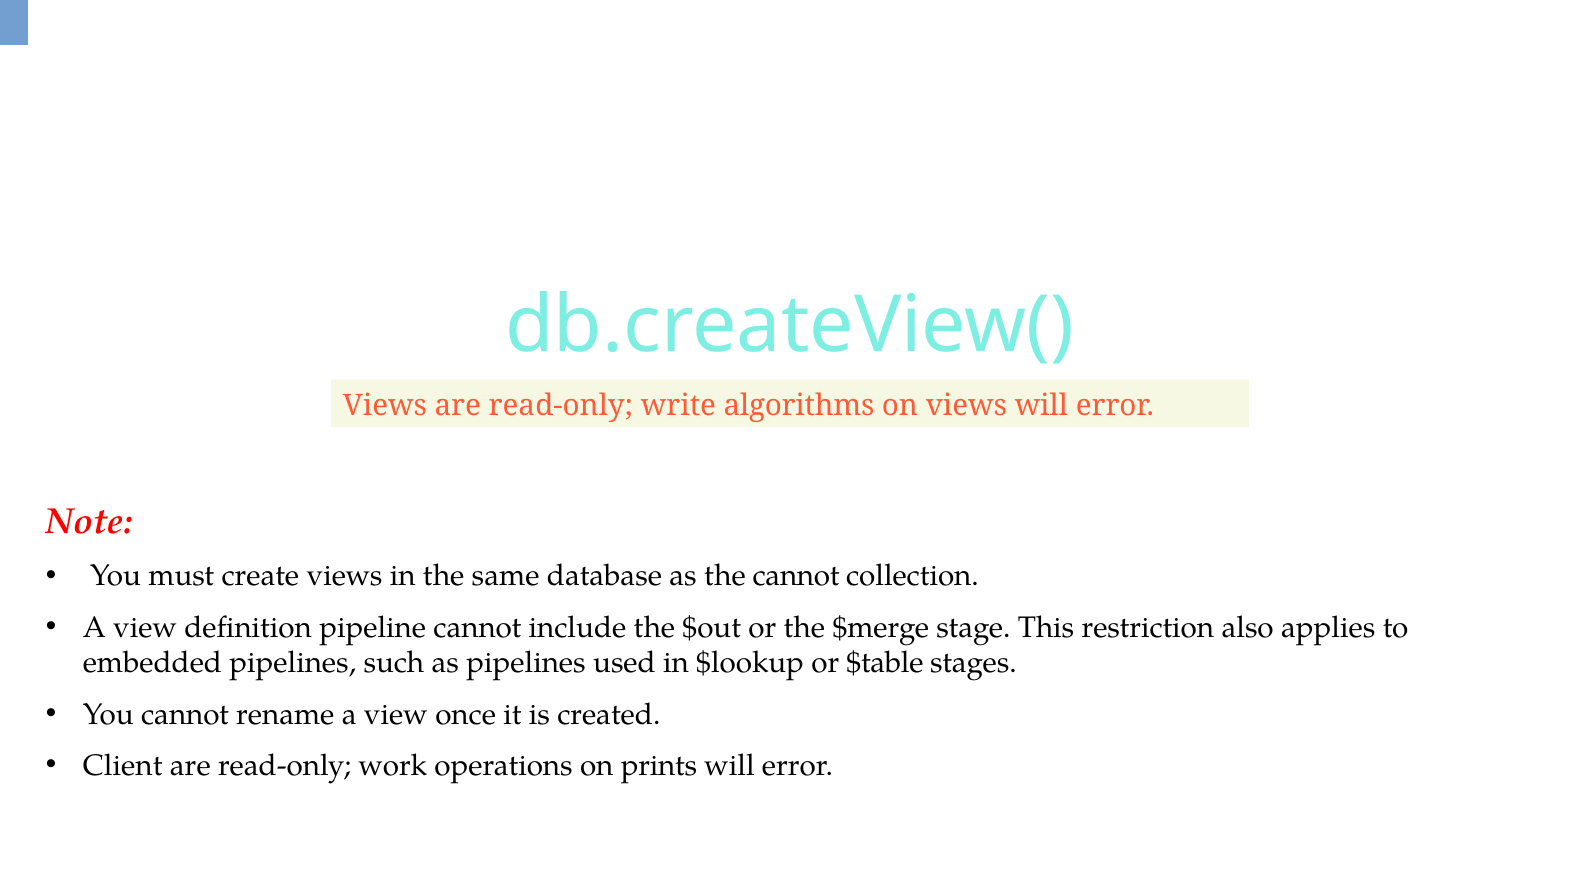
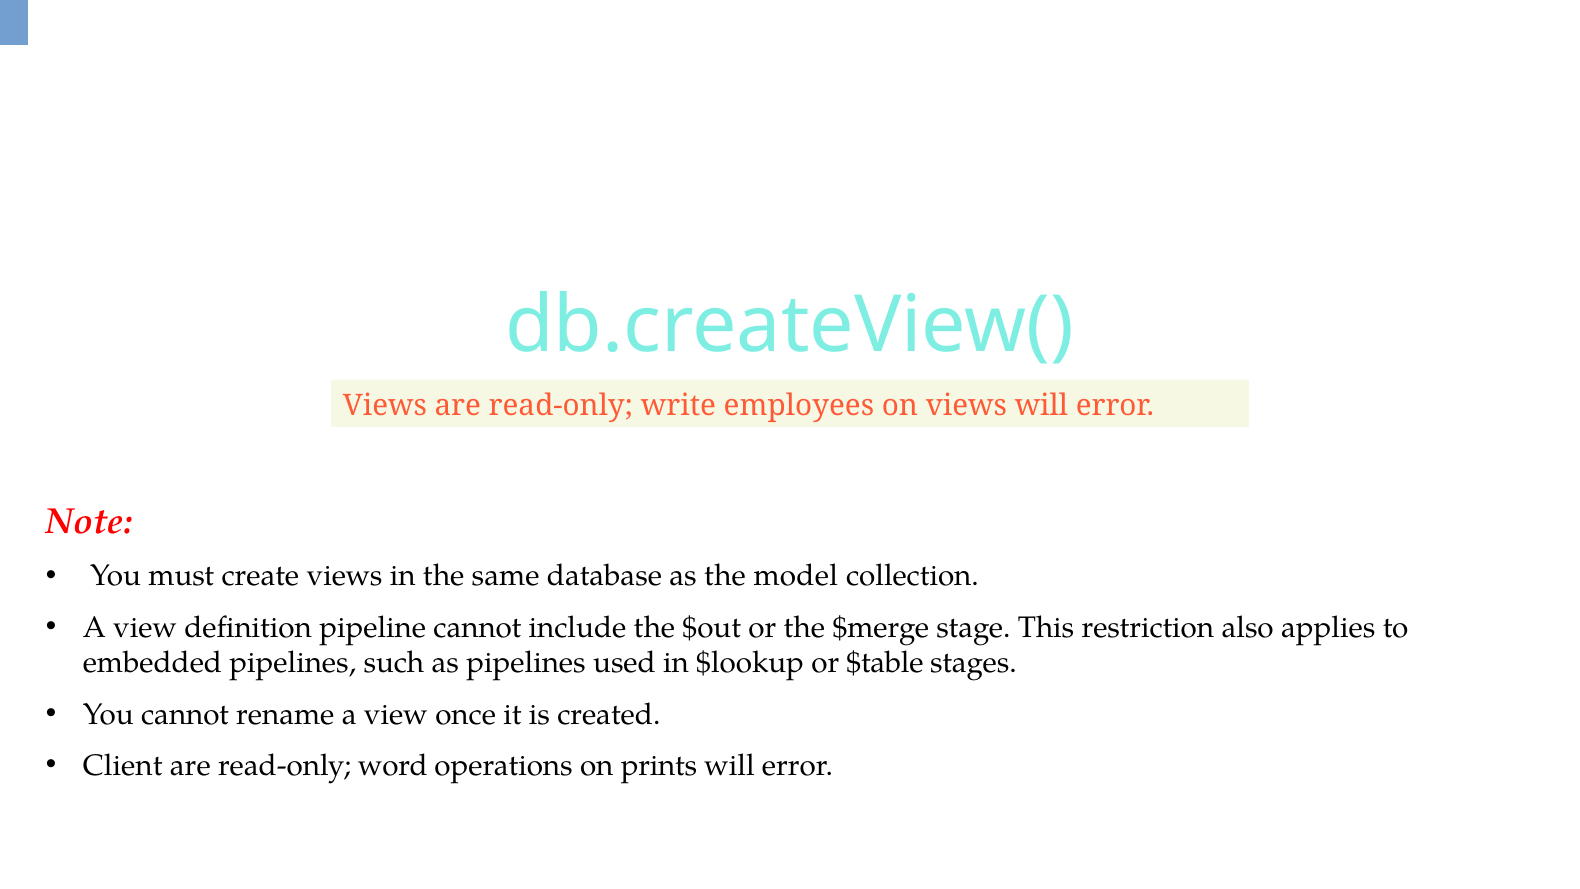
algorithms: algorithms -> employees
the cannot: cannot -> model
work: work -> word
